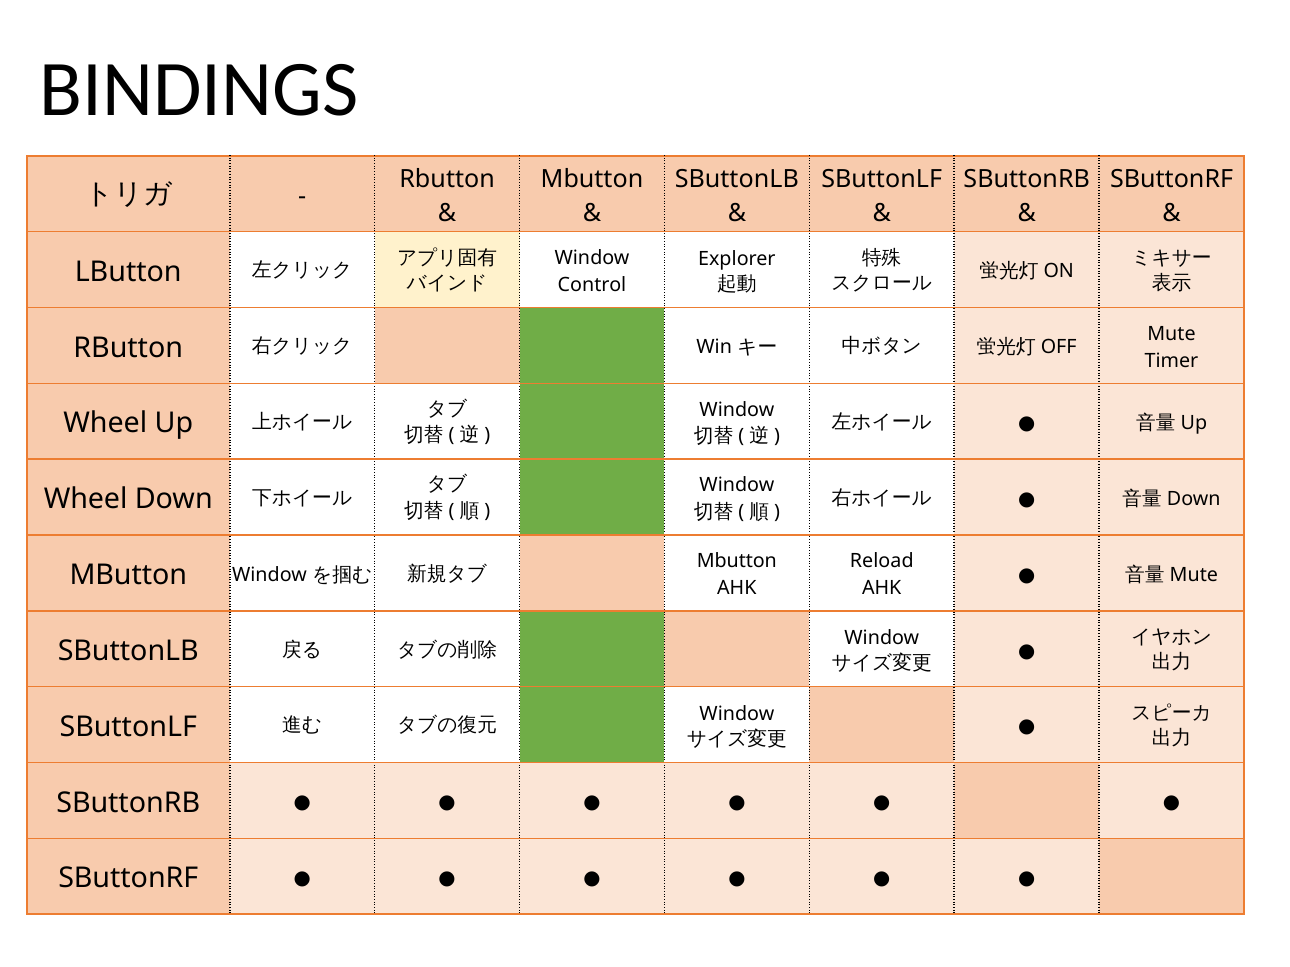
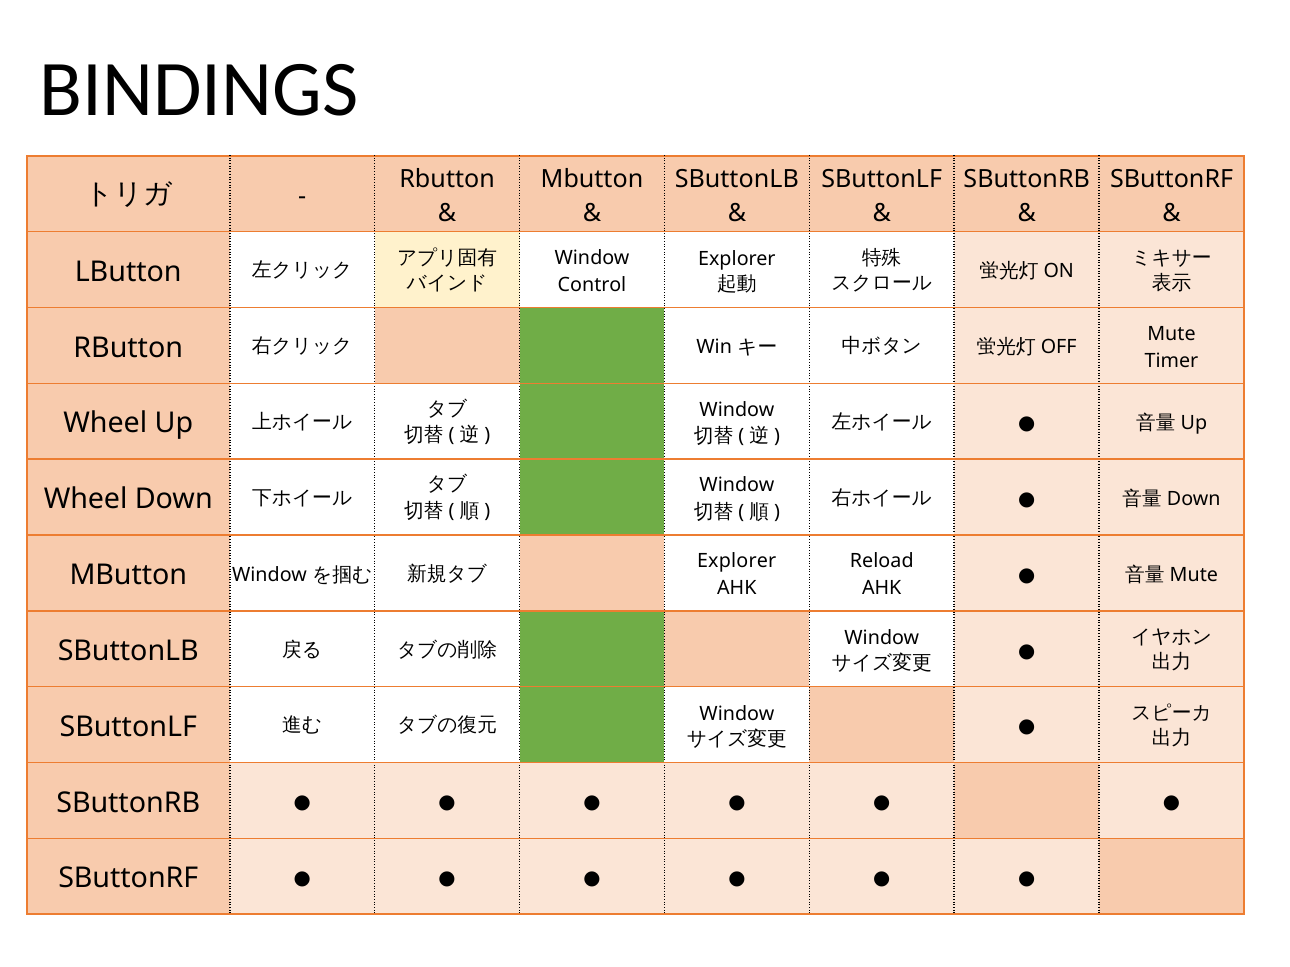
Mbutton at (737, 562): Mbutton -> Explorer
